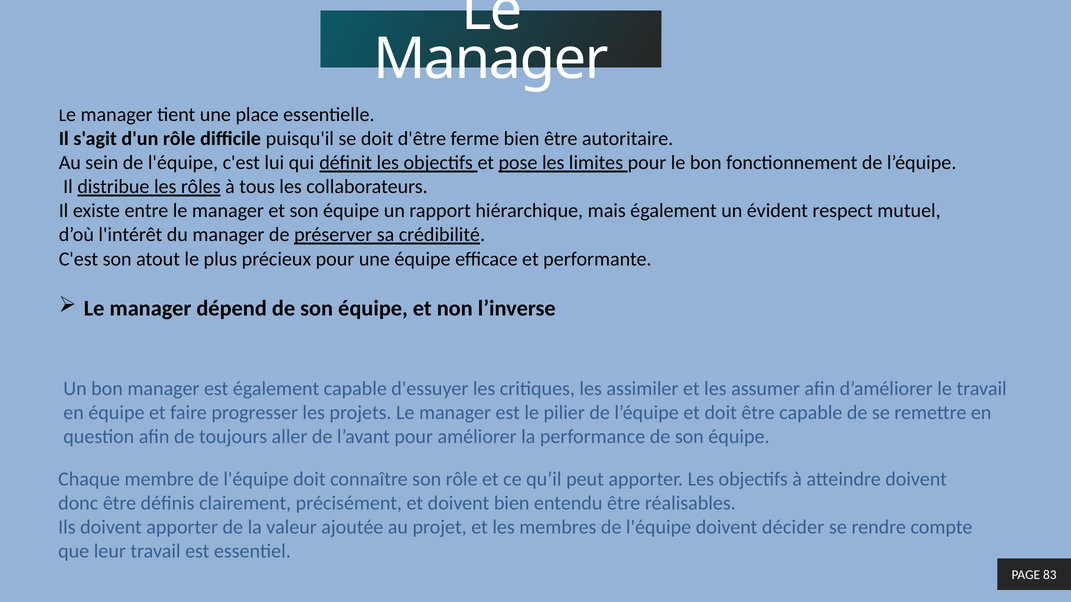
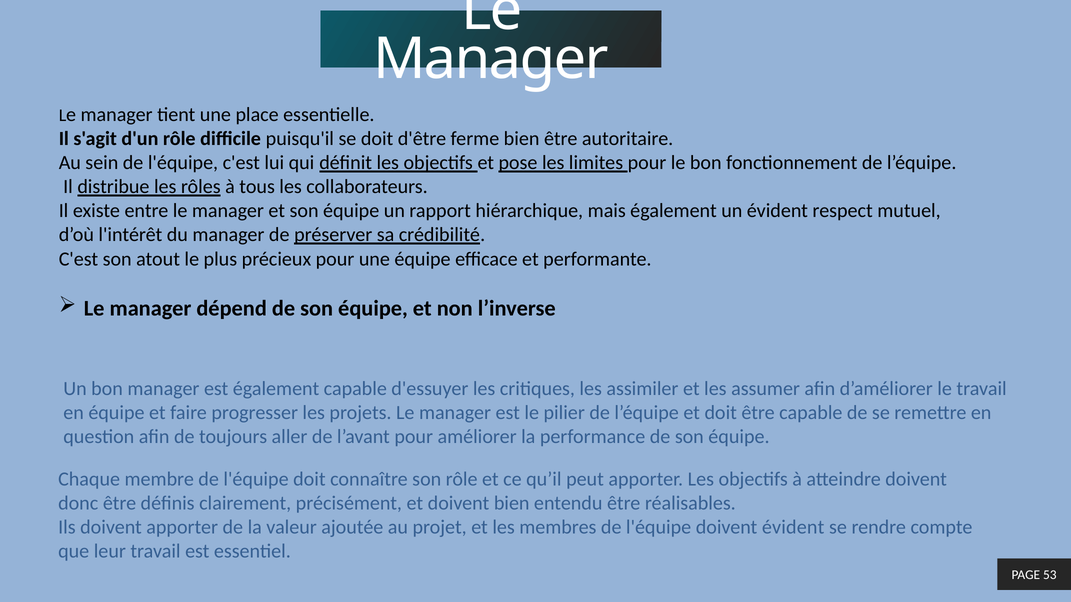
doivent décider: décider -> évident
83: 83 -> 53
